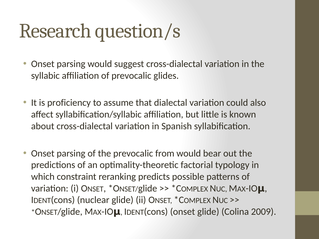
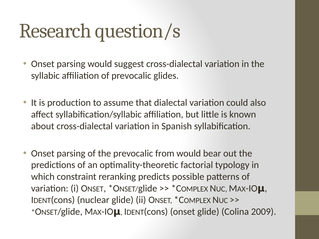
proficiency: proficiency -> production
